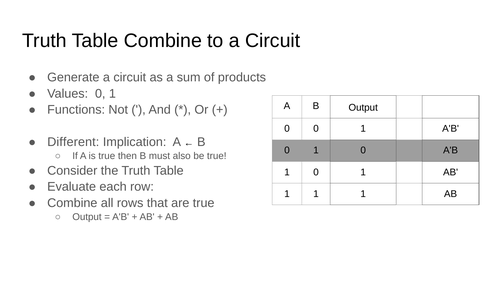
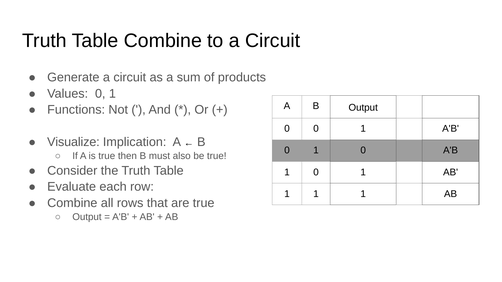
Different: Different -> Visualize
